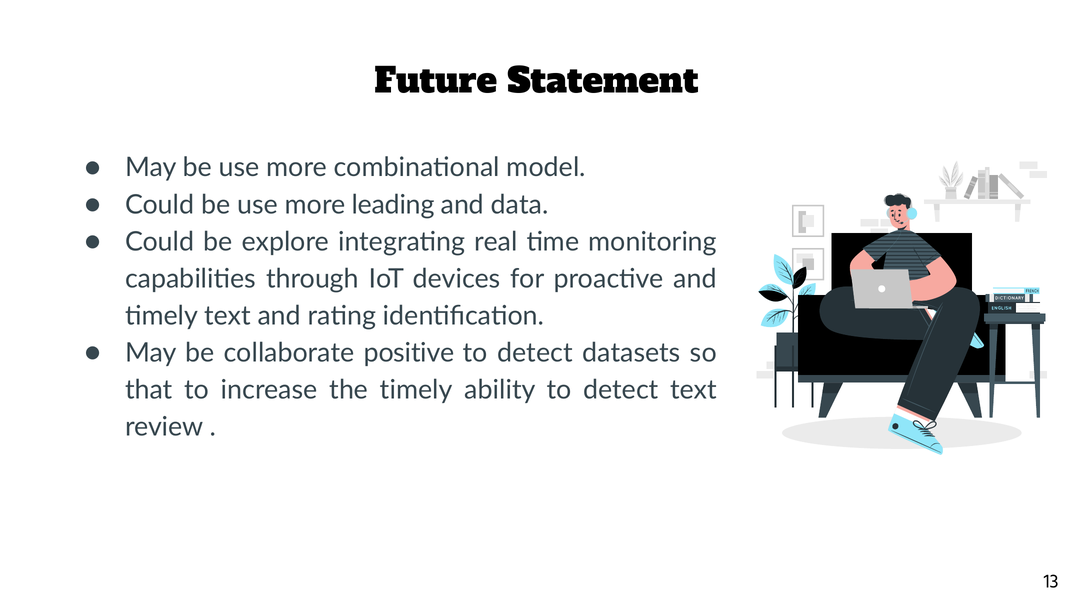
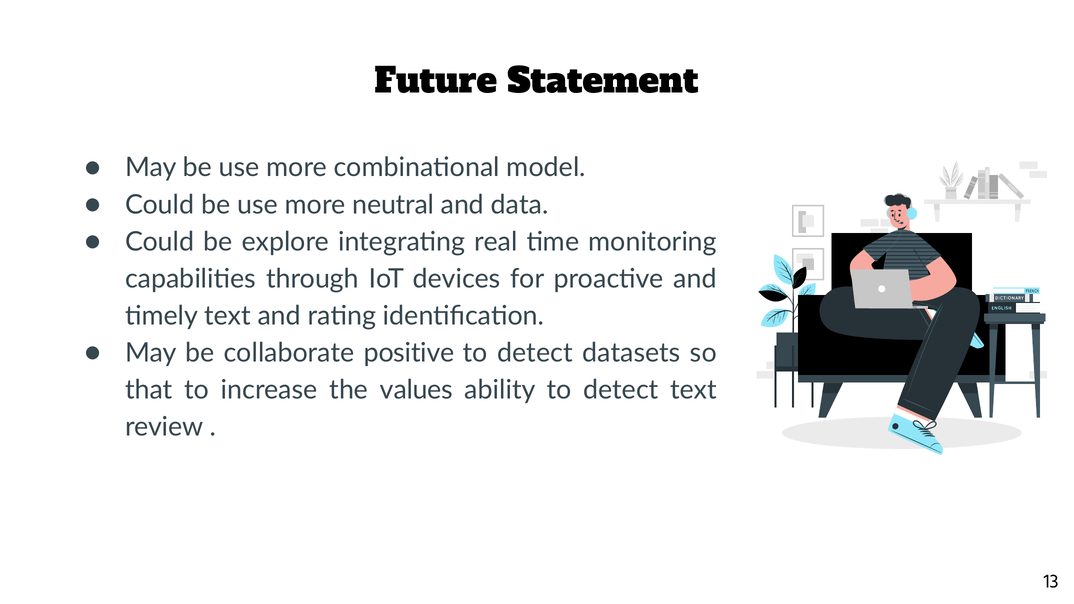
leading: leading -> neutral
the timely: timely -> values
